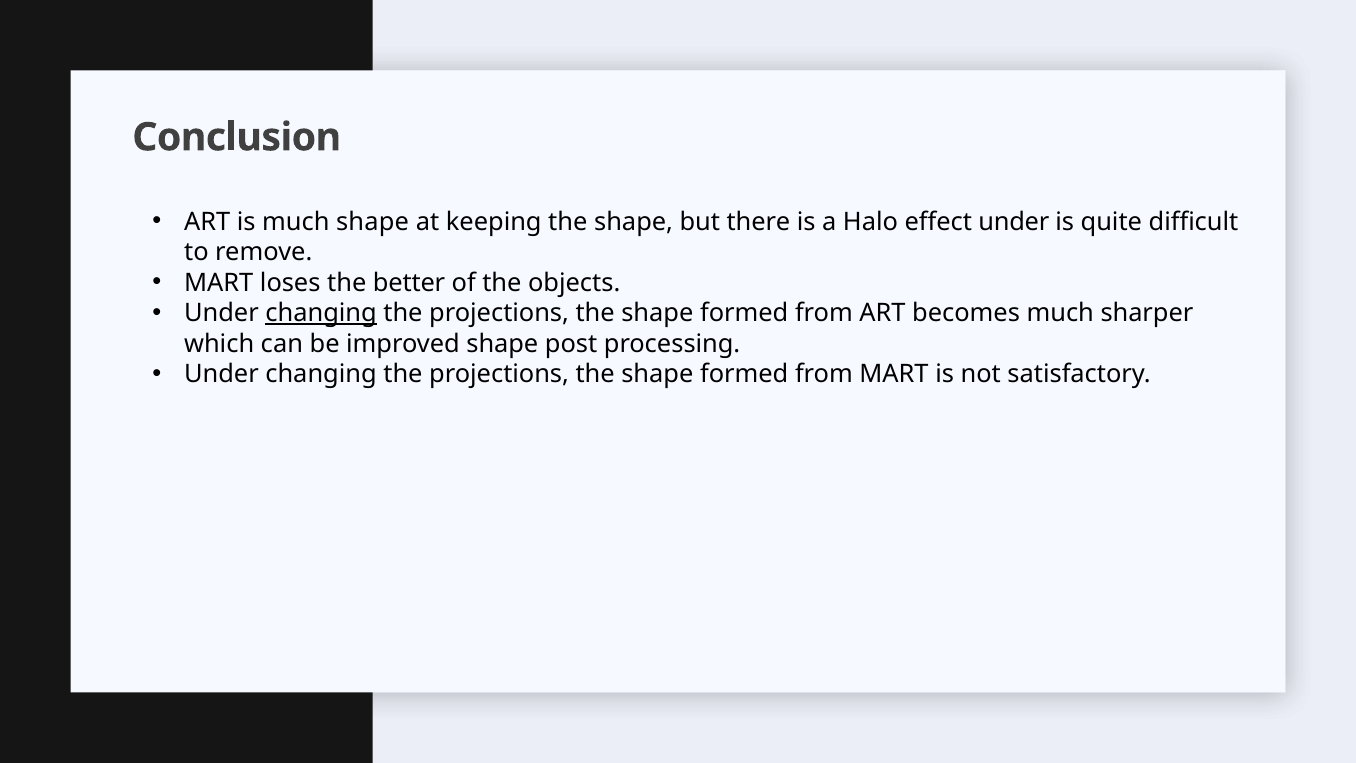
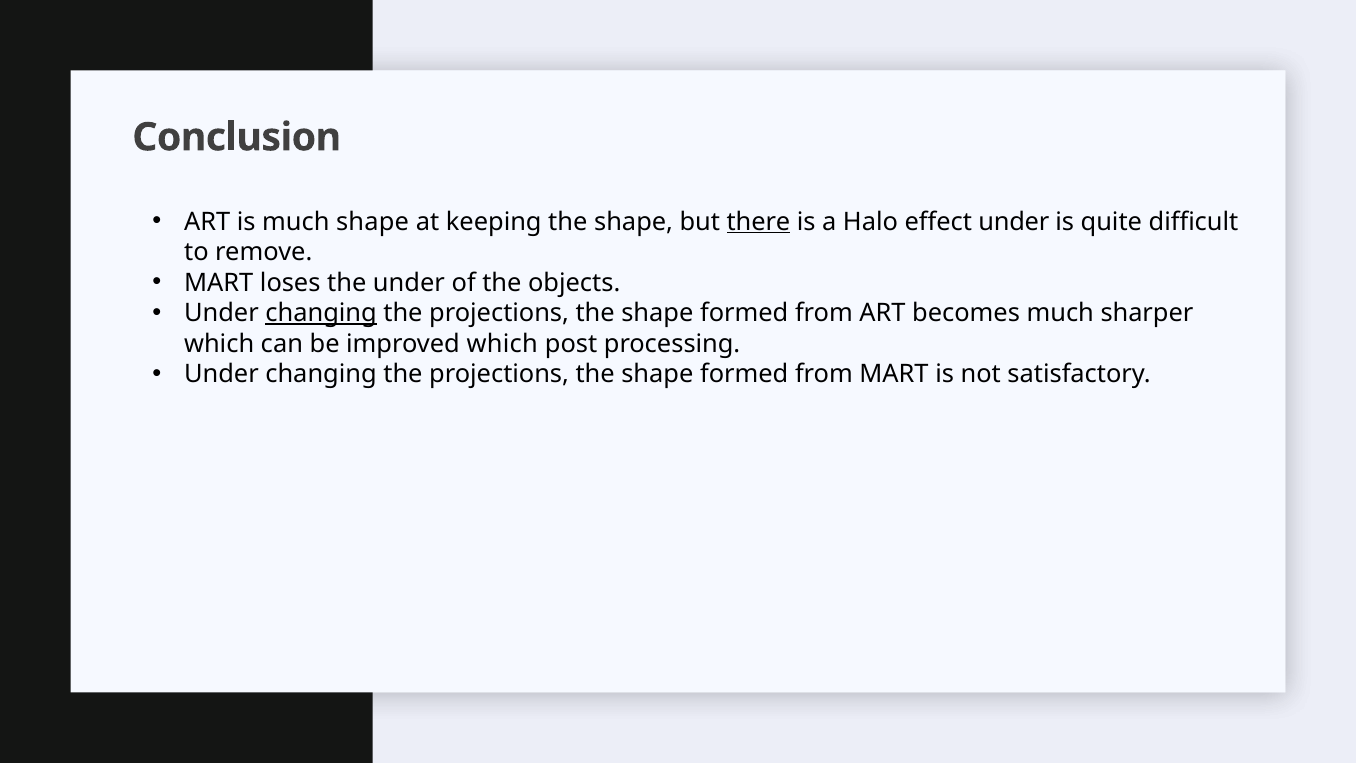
there underline: none -> present
the better: better -> under
improved shape: shape -> which
